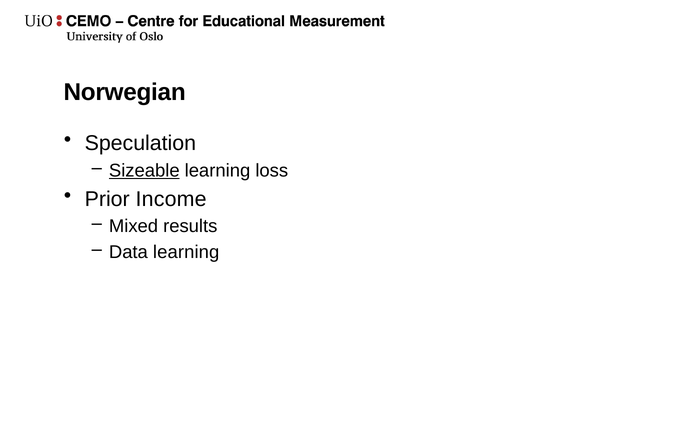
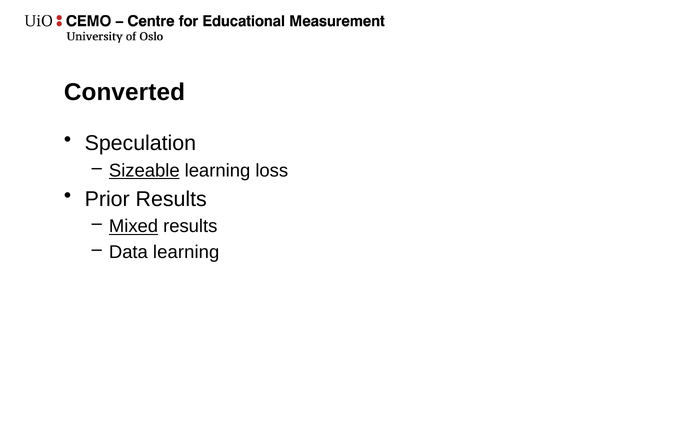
Norwegian: Norwegian -> Converted
Prior Income: Income -> Results
Mixed underline: none -> present
